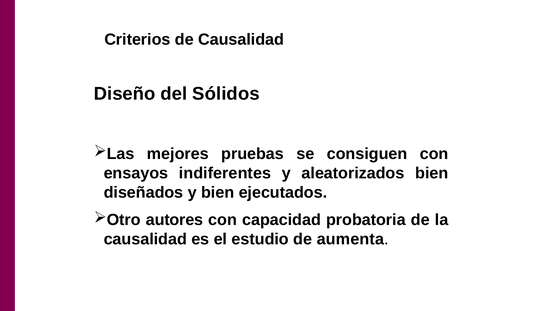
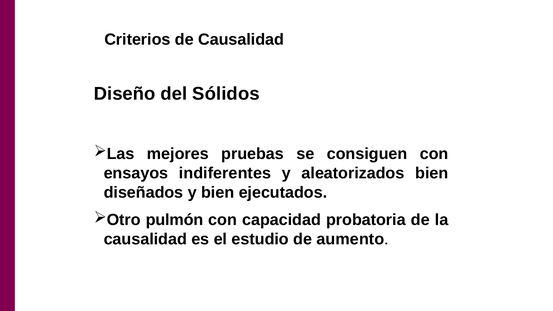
autores: autores -> pulmón
aumenta: aumenta -> aumento
